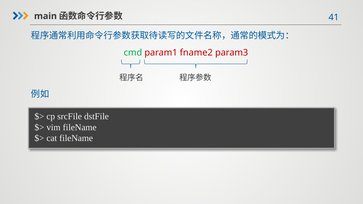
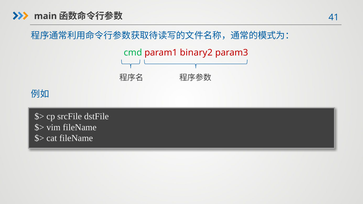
fname2: fname2 -> binary2
